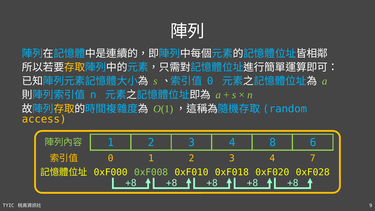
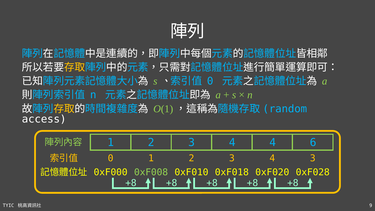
access colour: yellow -> white
4 8: 8 -> 4
4 7: 7 -> 3
